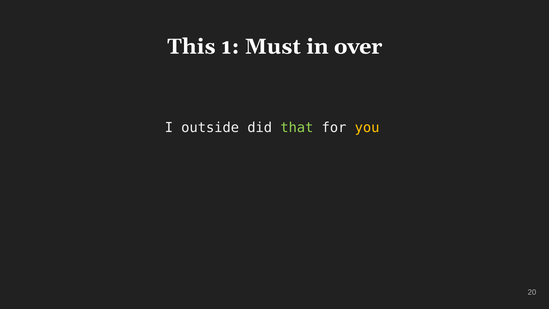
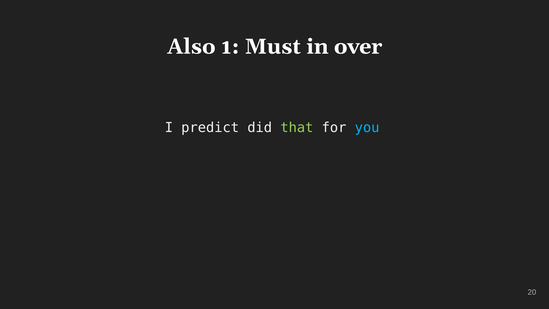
This: This -> Also
outside: outside -> predict
you colour: yellow -> light blue
